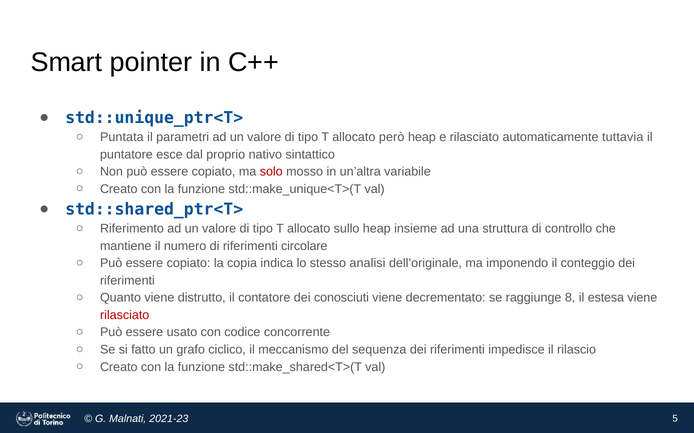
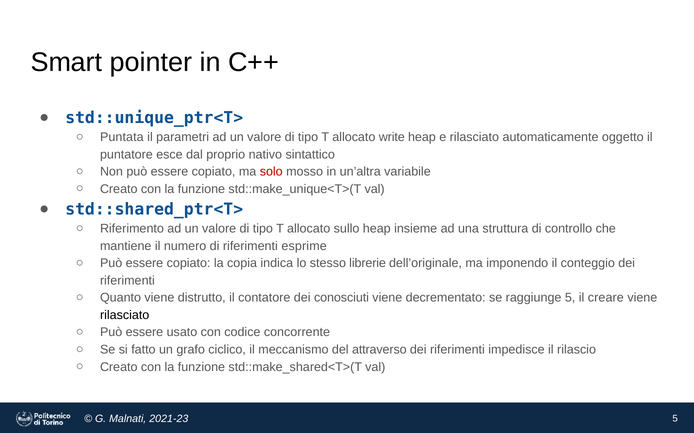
però: però -> write
tuttavia: tuttavia -> oggetto
circolare: circolare -> esprime
analisi: analisi -> librerie
raggiunge 8: 8 -> 5
estesa: estesa -> creare
rilasciato at (125, 316) colour: red -> black
sequenza: sequenza -> attraverso
